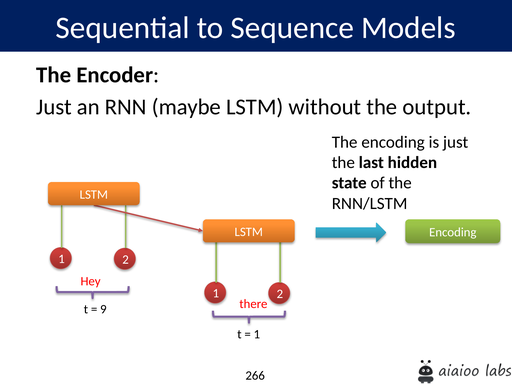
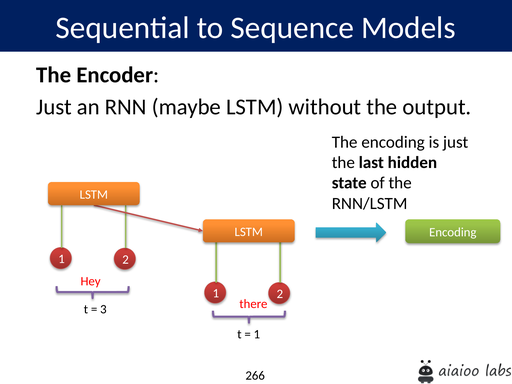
9: 9 -> 3
